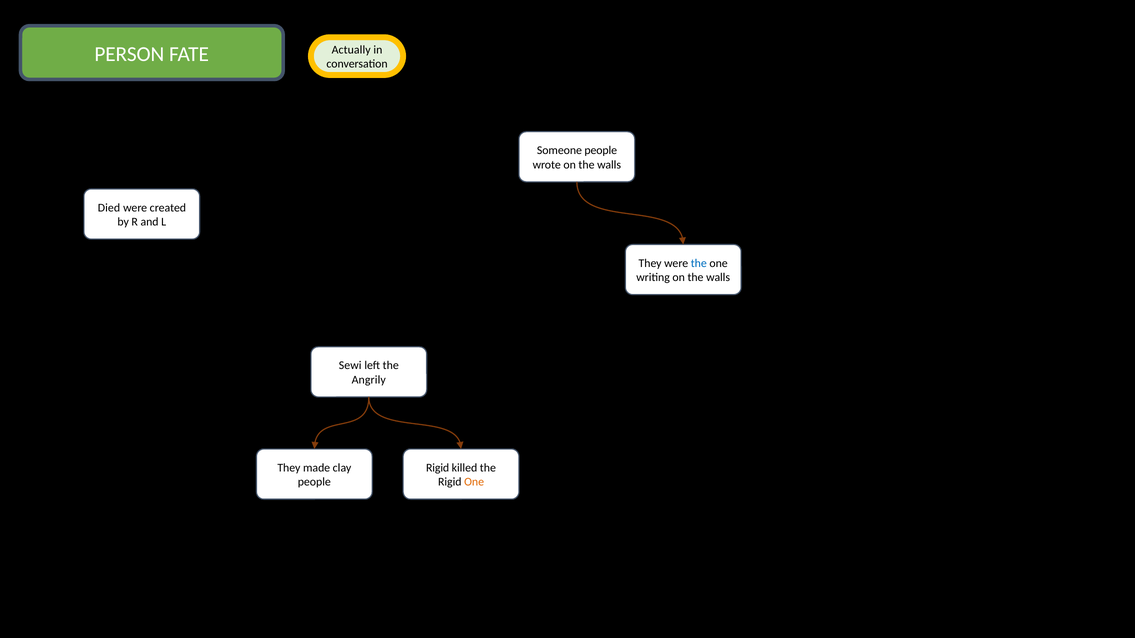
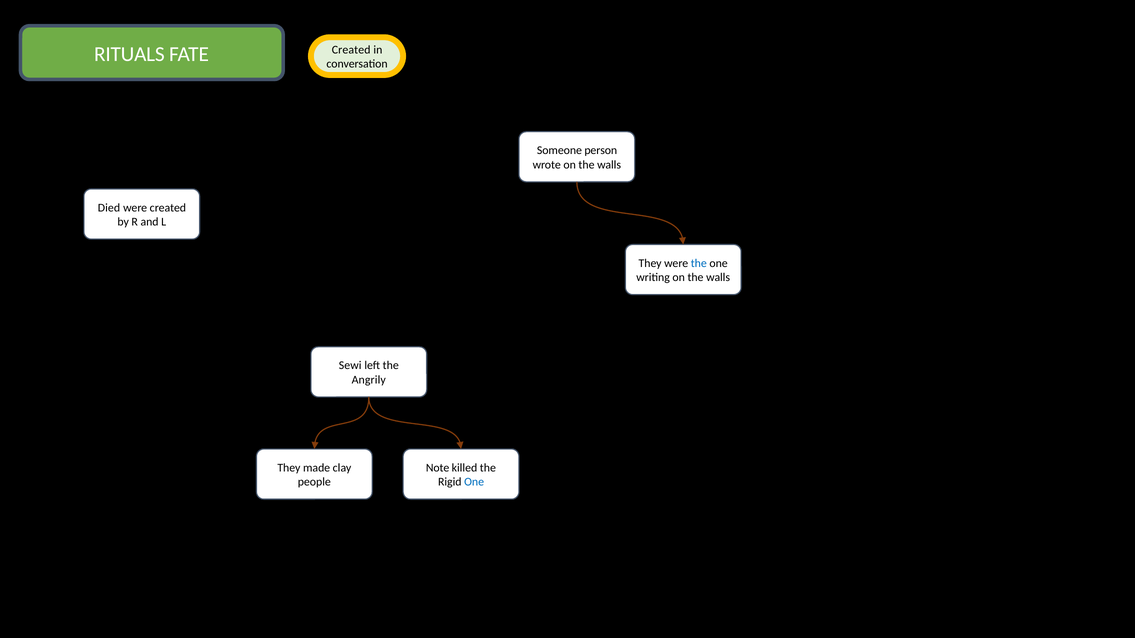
PERSON: PERSON -> RITUALS
FATE Actually: Actually -> Created
Someone people: people -> person
Rigid at (438, 468): Rigid -> Note
One at (474, 482) colour: orange -> blue
